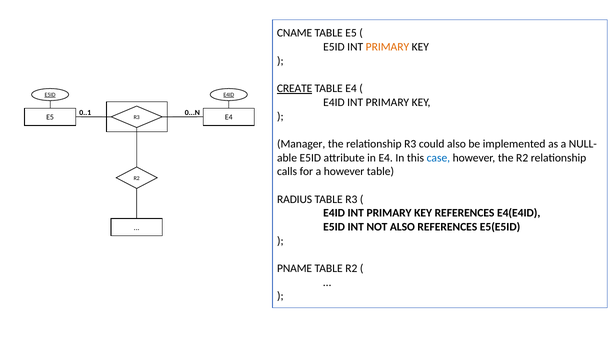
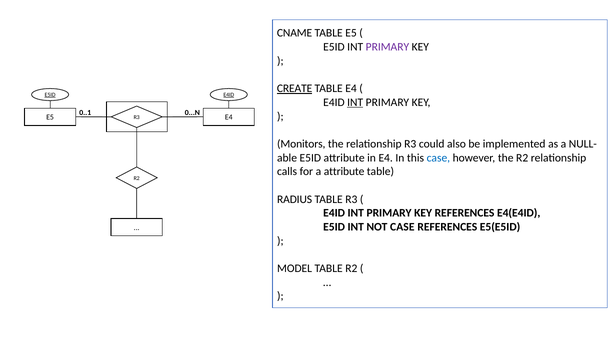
PRIMARY at (387, 47) colour: orange -> purple
INT at (355, 102) underline: none -> present
Manager: Manager -> Monitors
a however: however -> attribute
NOT ALSO: ALSO -> CASE
PNAME: PNAME -> MODEL
